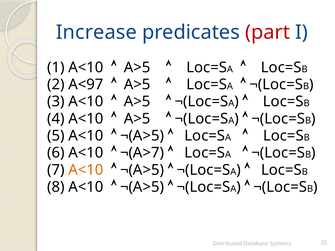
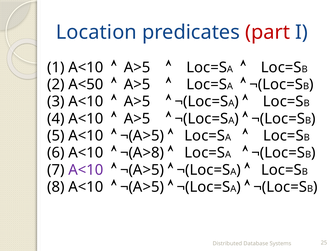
Increase: Increase -> Location
A<97: A<97 -> A<50
¬(A>7: ¬(A>7 -> ¬(A>8
A<10 at (86, 170) colour: orange -> purple
